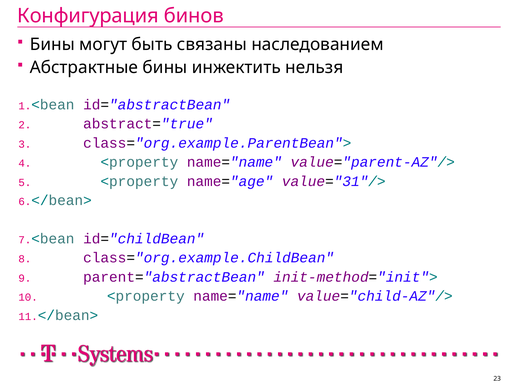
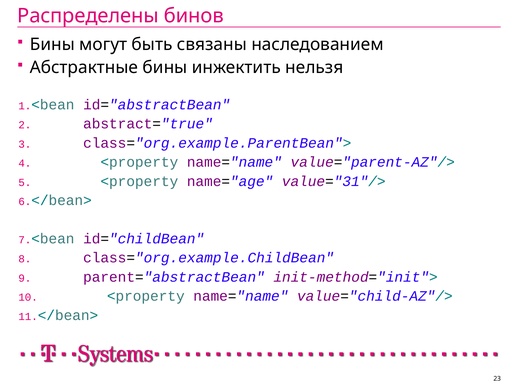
Конфигурация: Конфигурация -> Распределены
